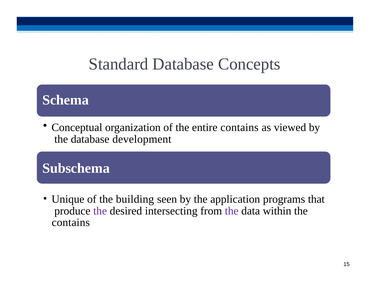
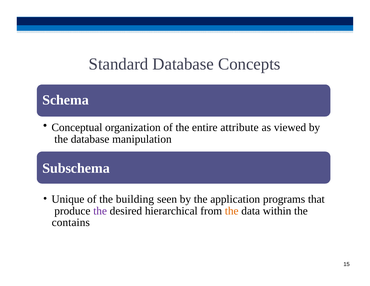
entire contains: contains -> attribute
development: development -> manipulation
intersecting: intersecting -> hierarchical
the at (232, 211) colour: purple -> orange
